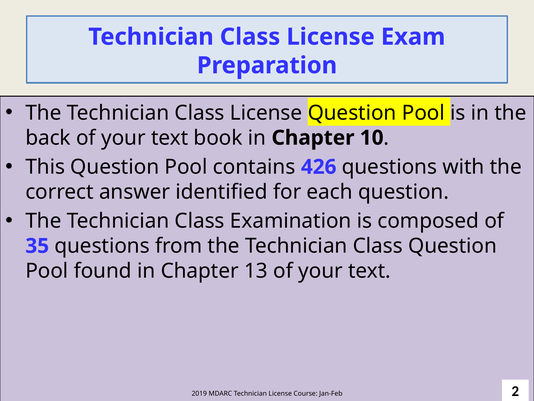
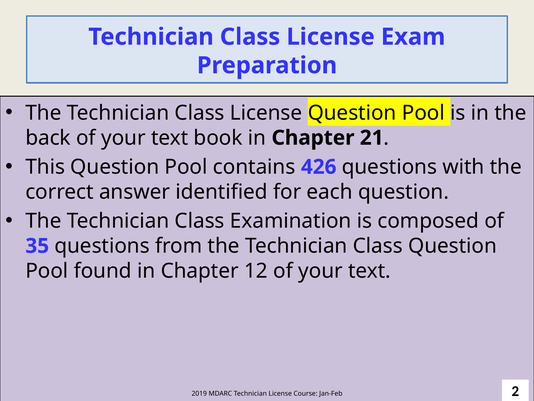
10: 10 -> 21
13: 13 -> 12
